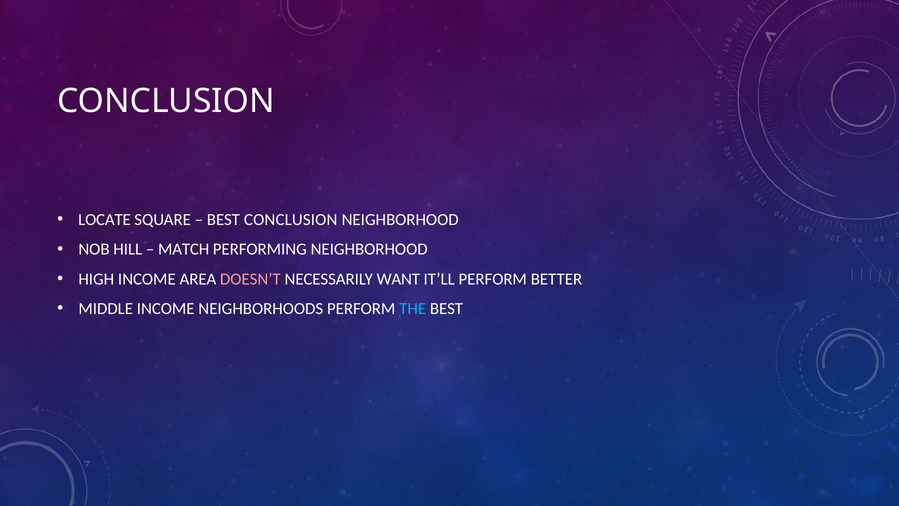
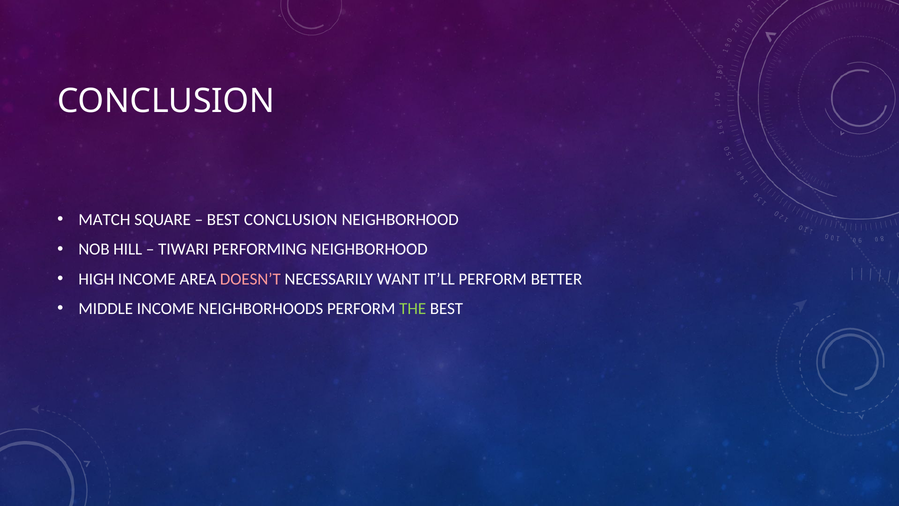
LOCATE: LOCATE -> MATCH
MATCH: MATCH -> TIWARI
THE colour: light blue -> light green
